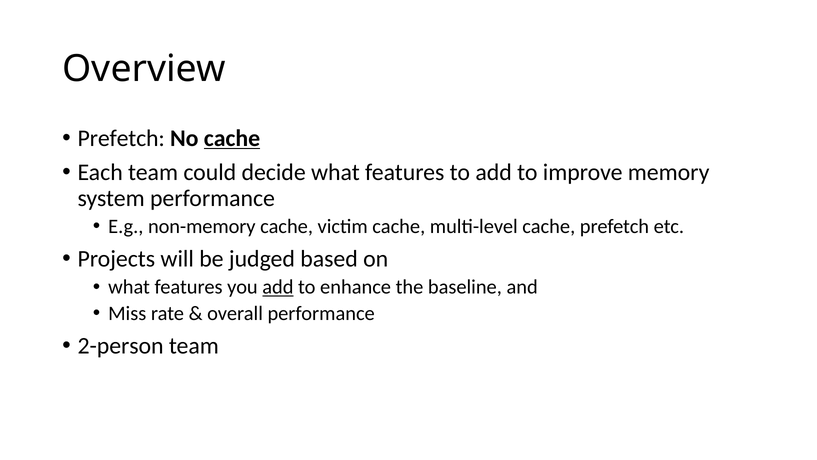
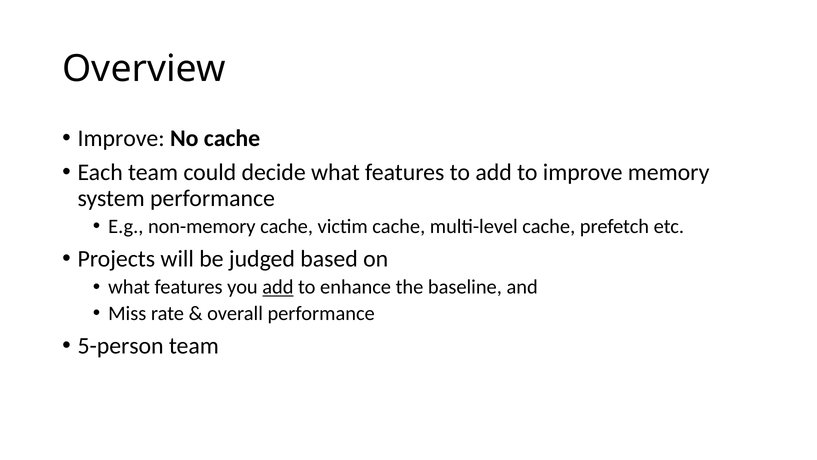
Prefetch at (121, 138): Prefetch -> Improve
cache at (232, 138) underline: present -> none
2-person: 2-person -> 5-person
